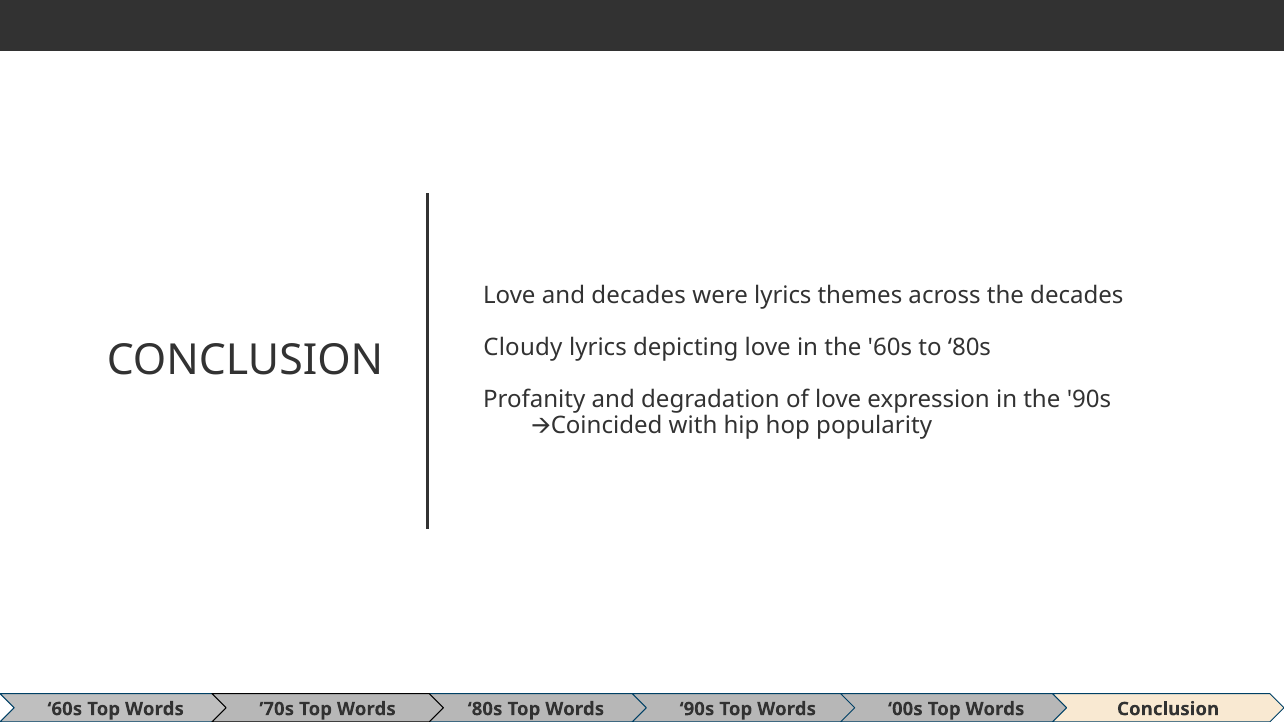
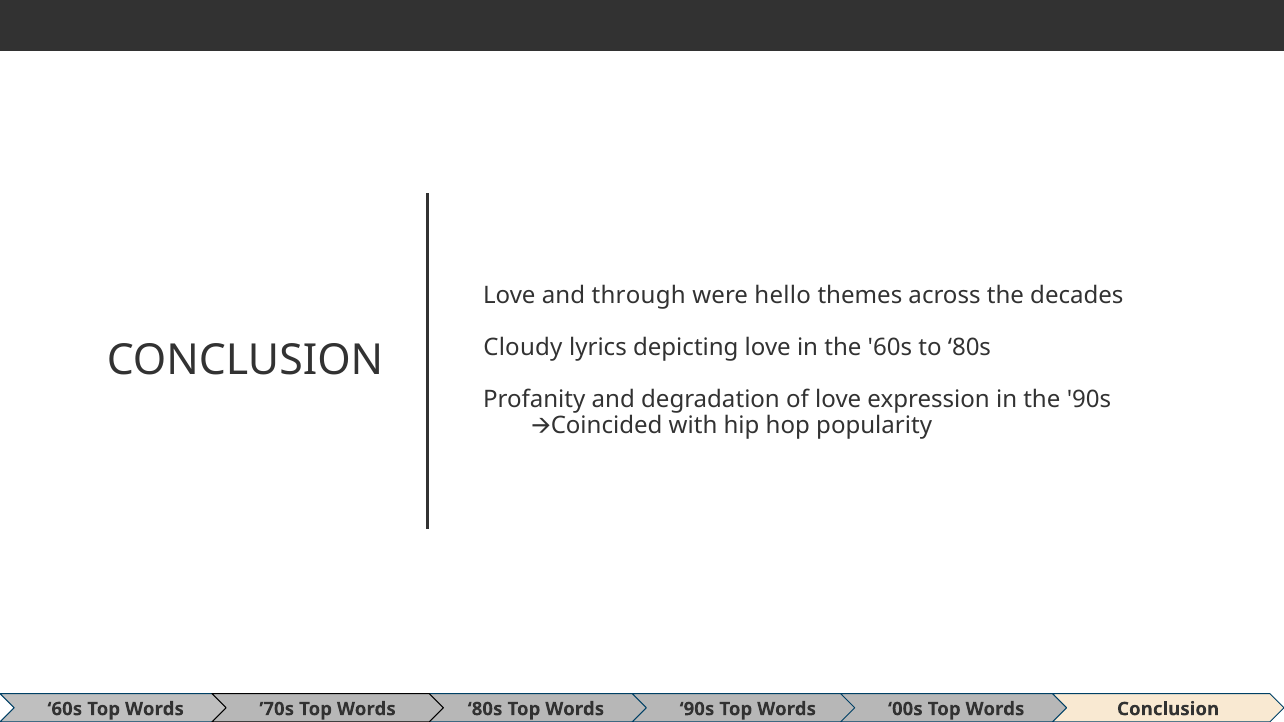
and decades: decades -> through
were lyrics: lyrics -> hello
